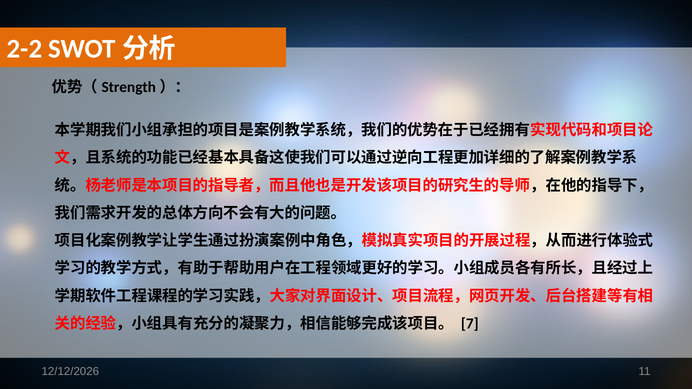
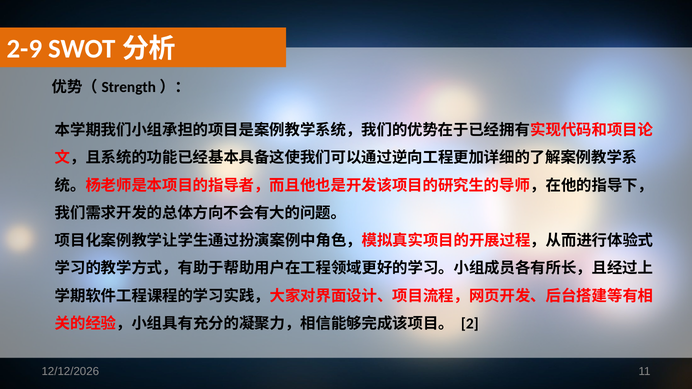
2-2: 2-2 -> 2-9
7: 7 -> 2
